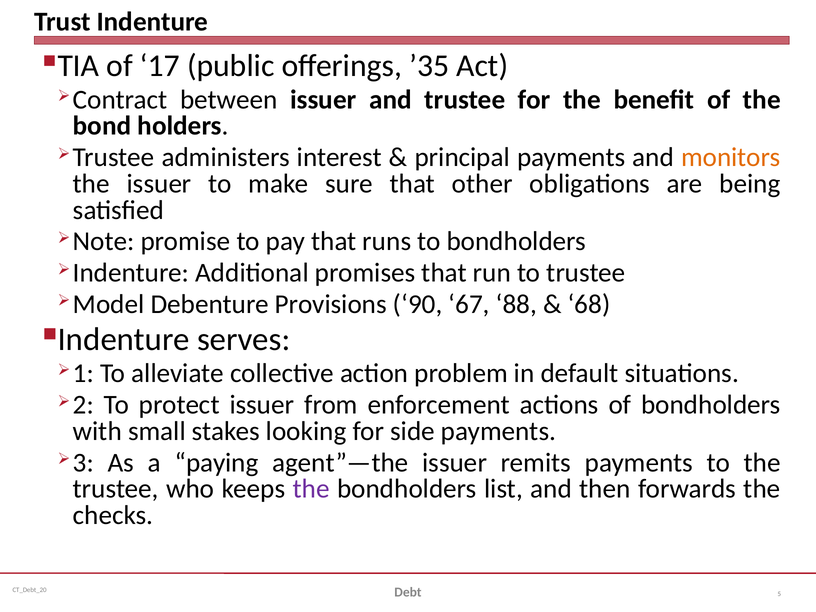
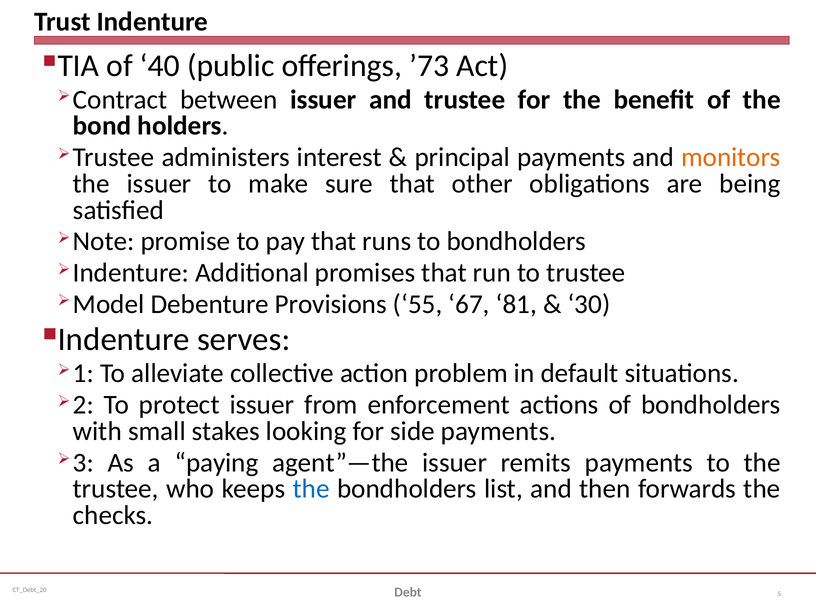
17: 17 -> 40
’35: ’35 -> ’73
90: 90 -> 55
88: 88 -> 81
68: 68 -> 30
the at (311, 489) colour: purple -> blue
